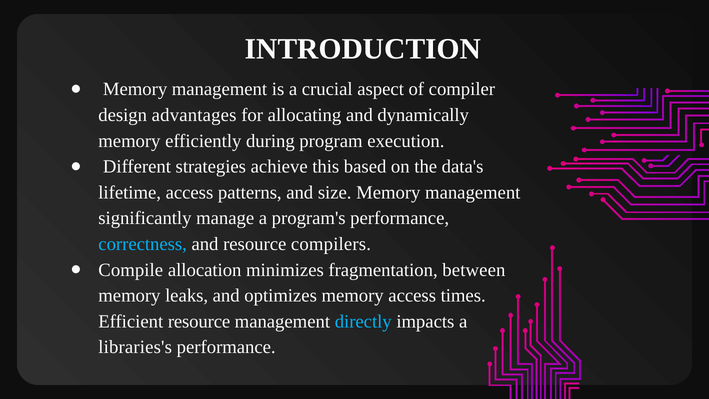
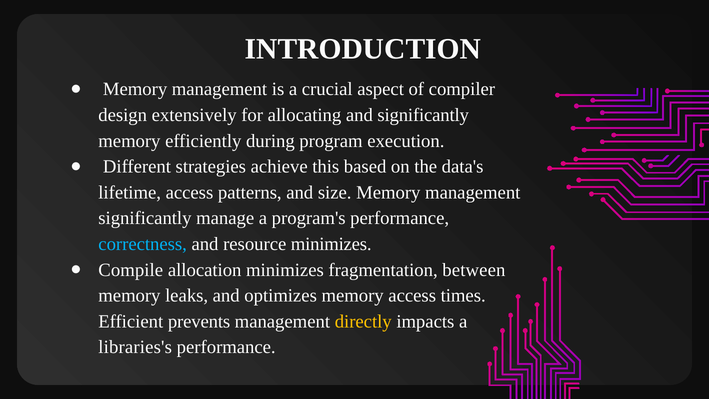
advantages: advantages -> extensively
and dynamically: dynamically -> significantly
resource compilers: compilers -> minimizes
Efficient resource: resource -> prevents
directly colour: light blue -> yellow
